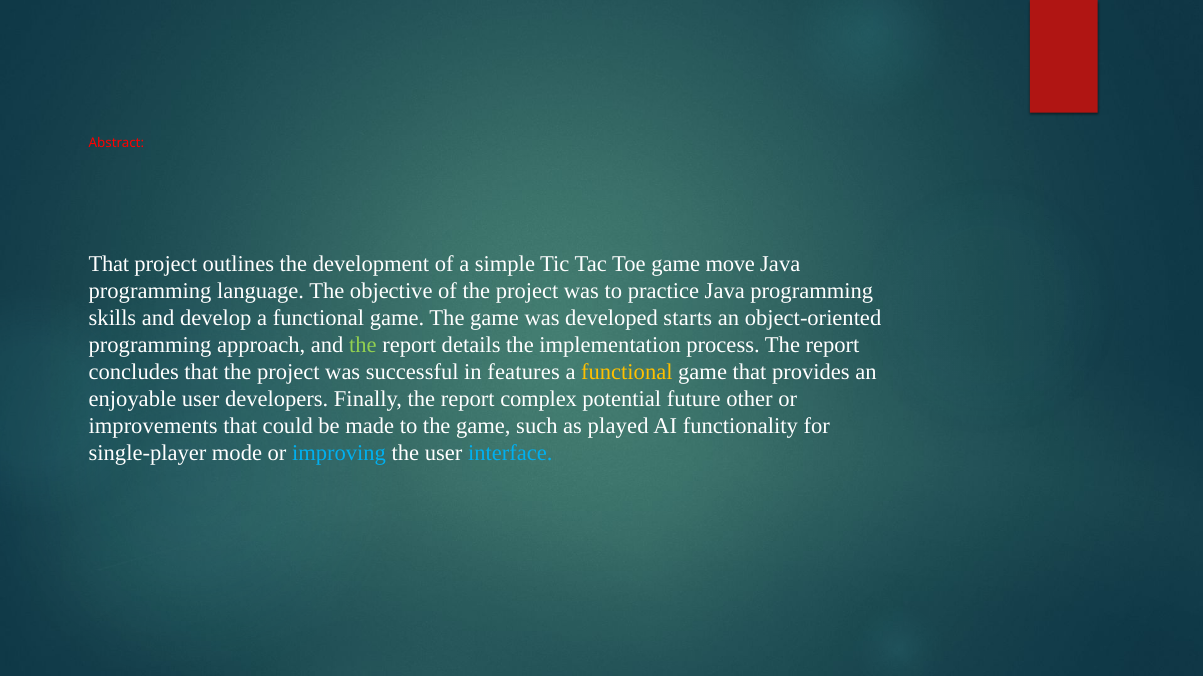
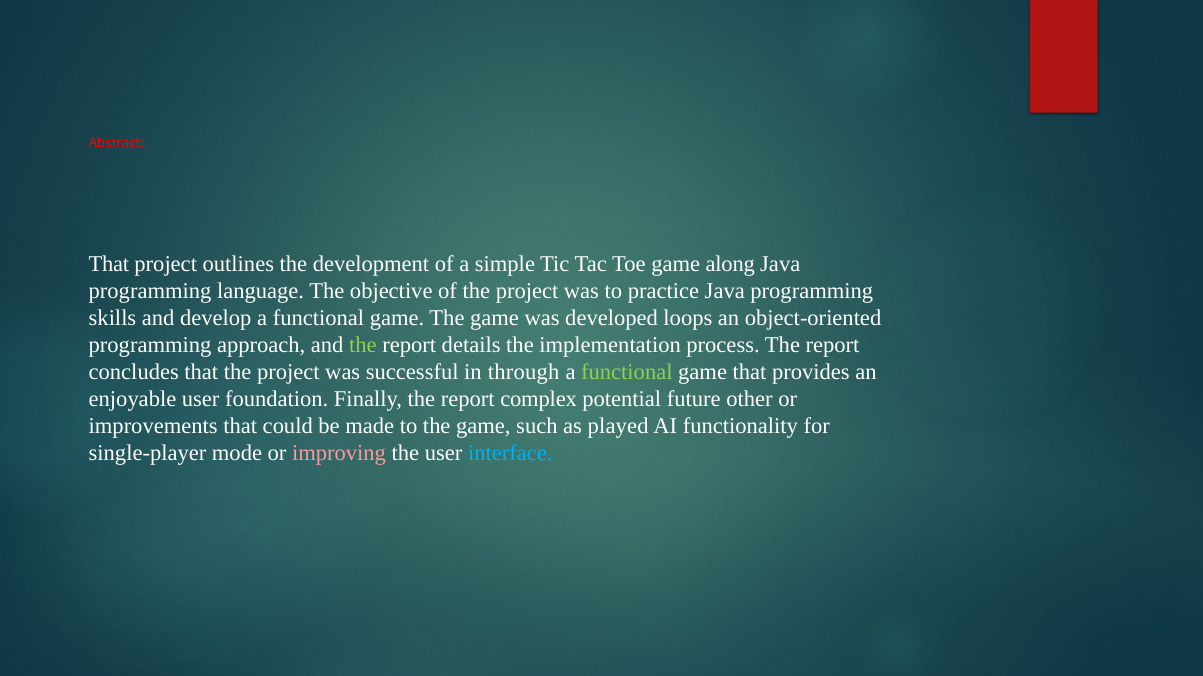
move: move -> along
starts: starts -> loops
features: features -> through
functional at (627, 372) colour: yellow -> light green
developers: developers -> foundation
improving colour: light blue -> pink
